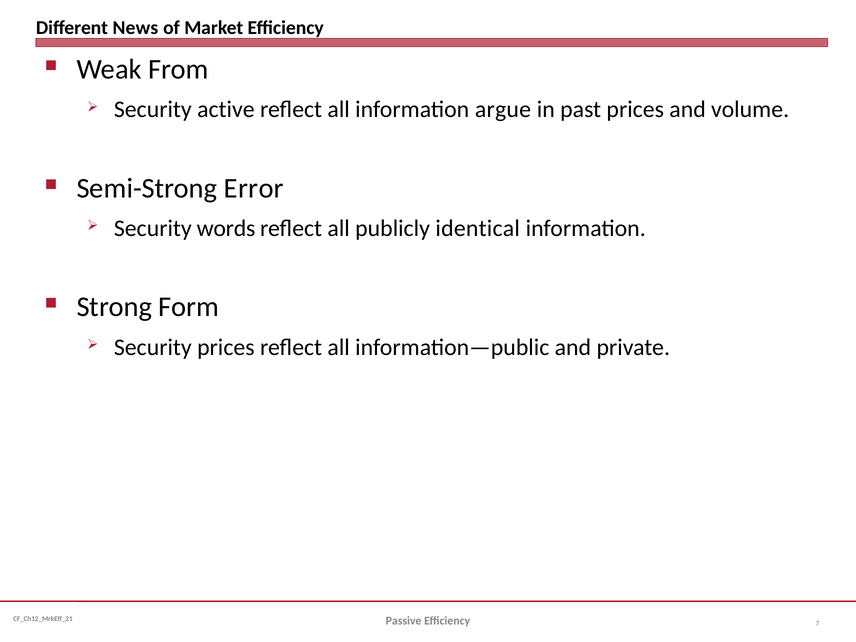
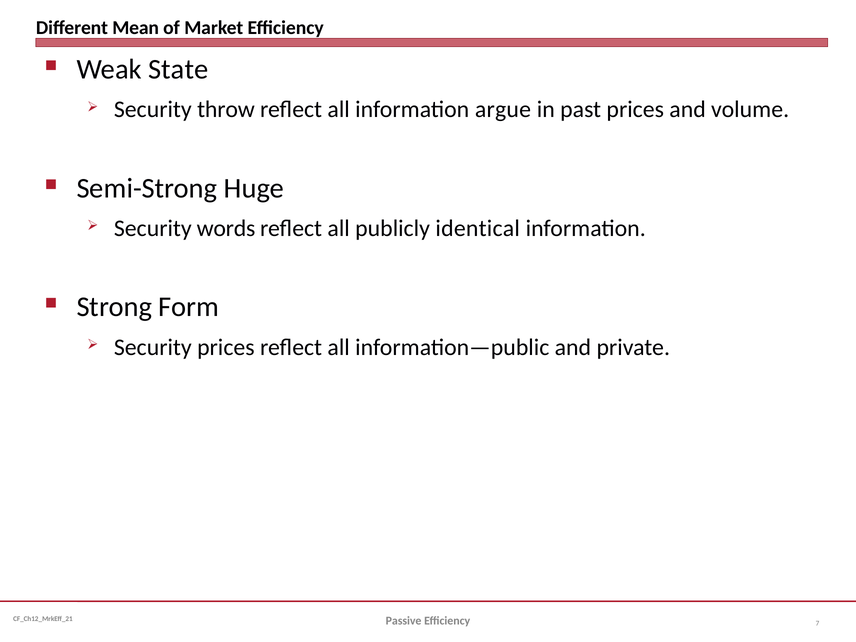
News: News -> Mean
From: From -> State
active: active -> throw
Error: Error -> Huge
